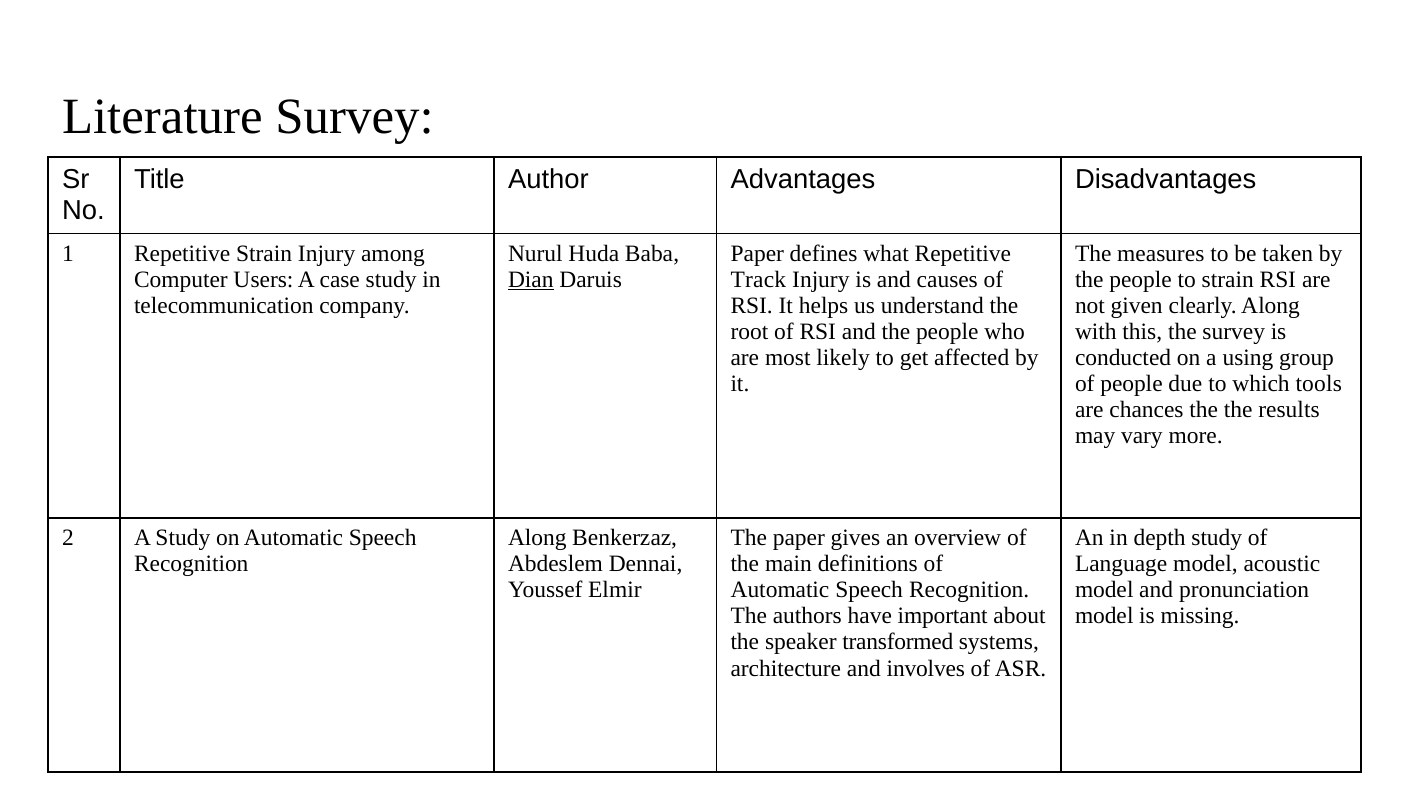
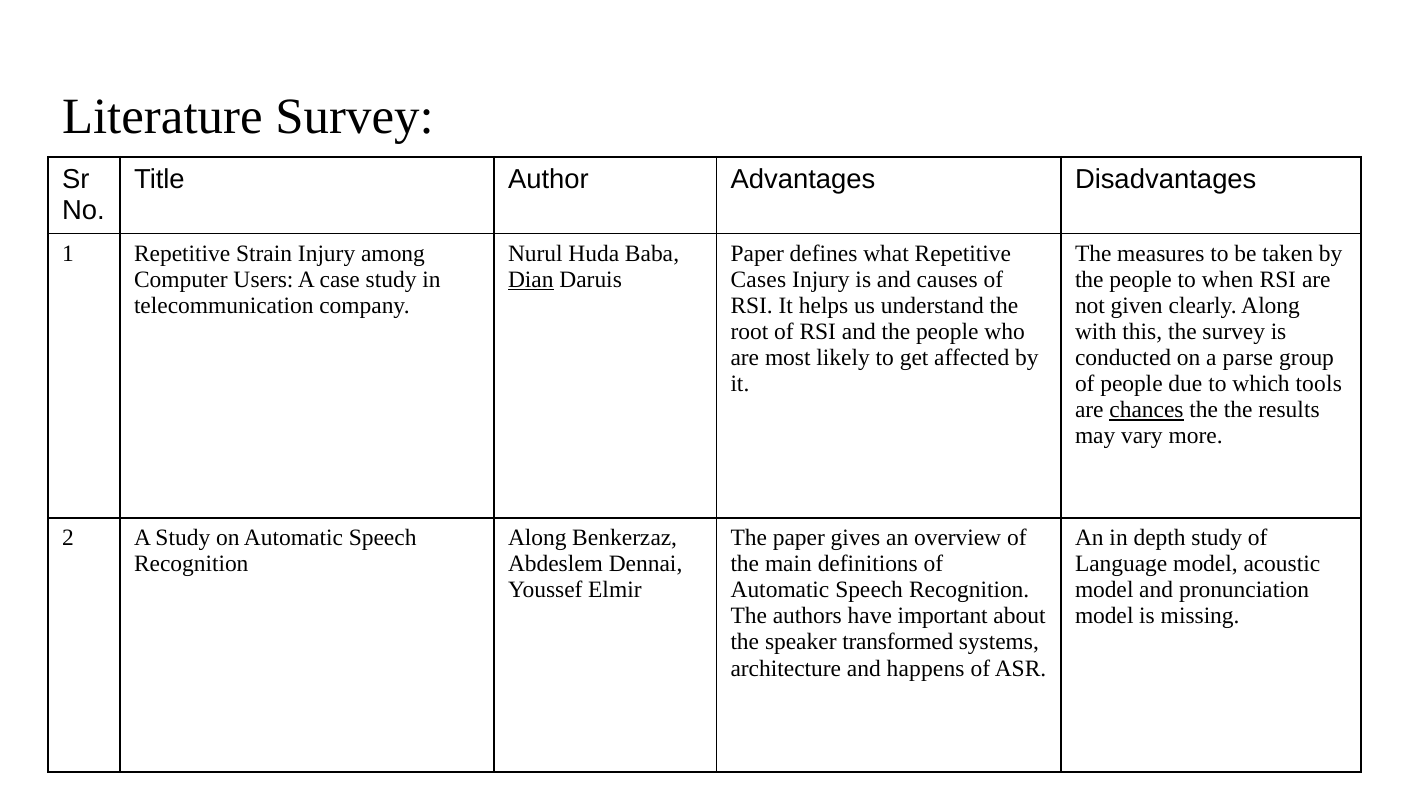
Track: Track -> Cases
to strain: strain -> when
using: using -> parse
chances underline: none -> present
involves: involves -> happens
